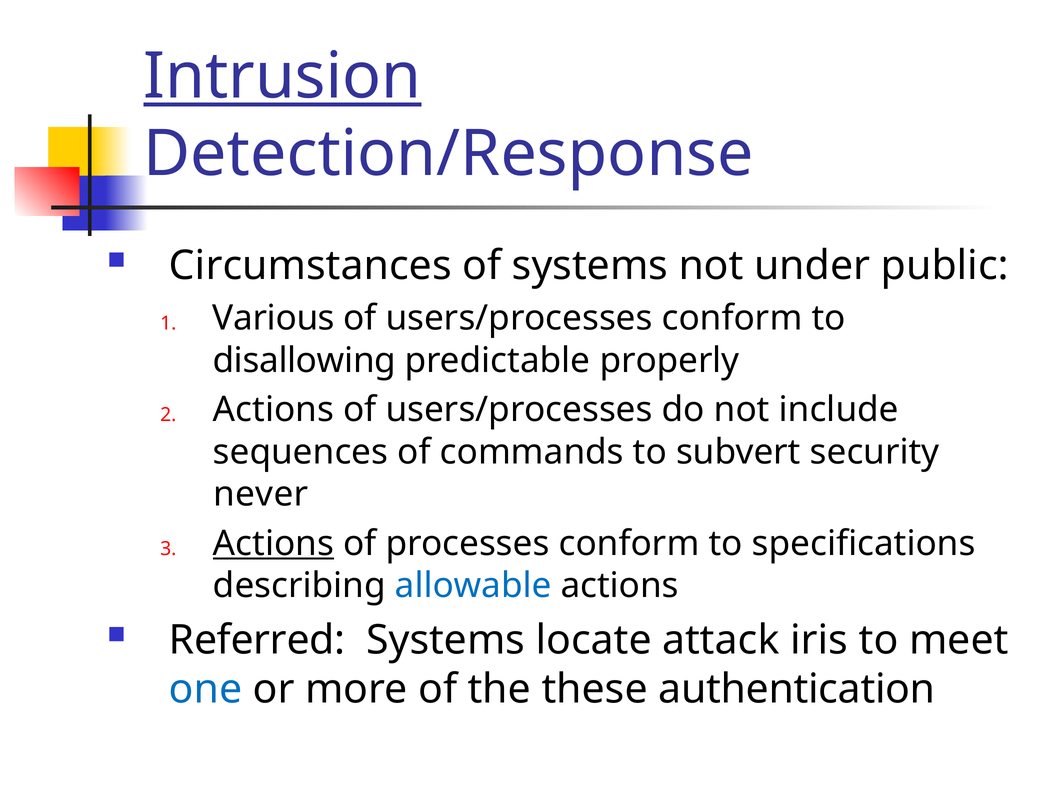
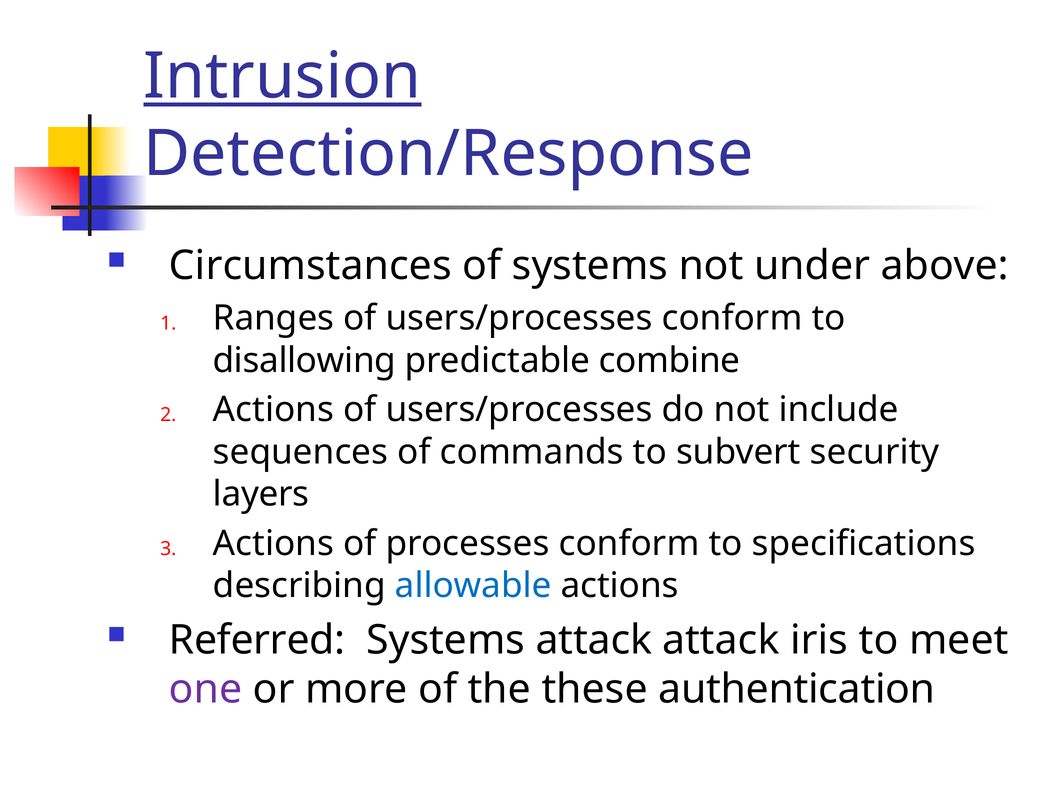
public: public -> above
Various: Various -> Ranges
properly: properly -> combine
never: never -> layers
Actions at (273, 543) underline: present -> none
Systems locate: locate -> attack
one colour: blue -> purple
